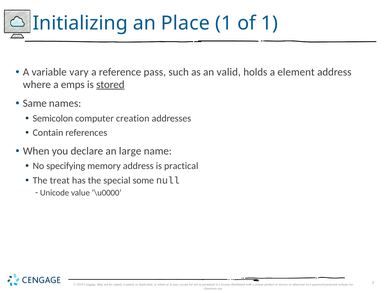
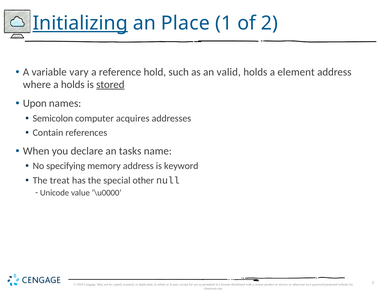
Initializing underline: none -> present
of 1: 1 -> 2
pass: pass -> hold
a emps: emps -> holds
Same: Same -> Upon
creation: creation -> acquires
large: large -> tasks
practical: practical -> keyword
some: some -> other
